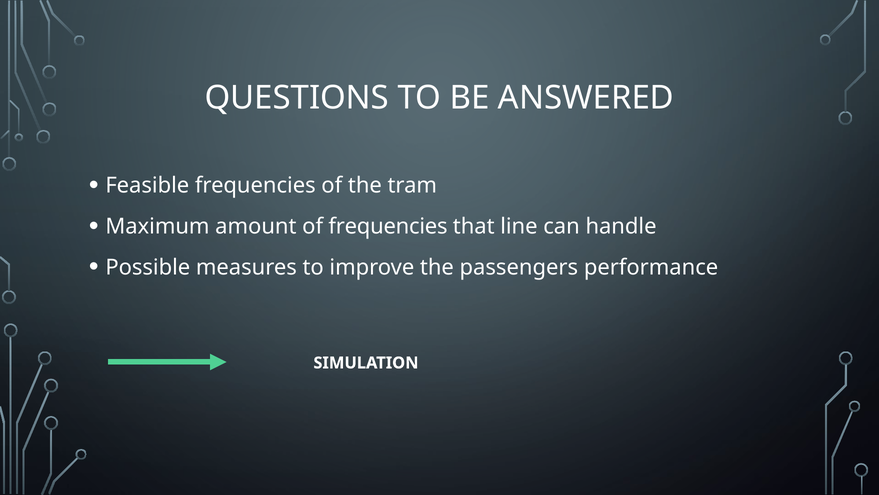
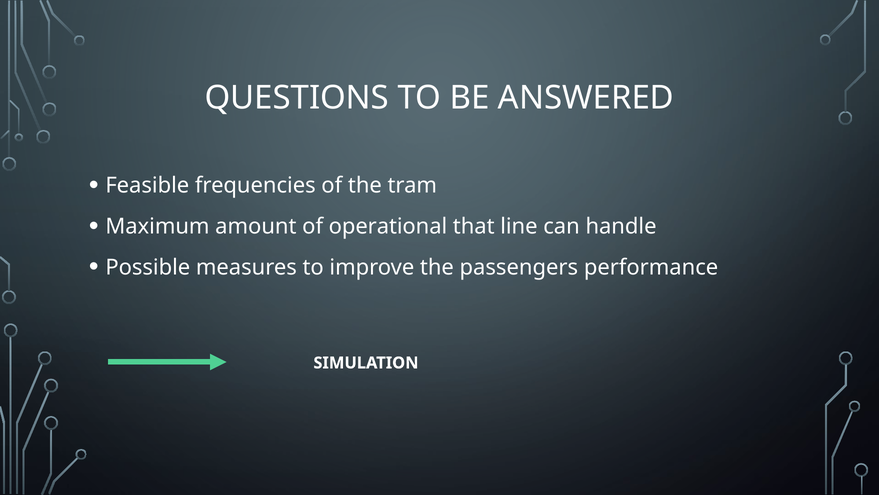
of frequencies: frequencies -> operational
